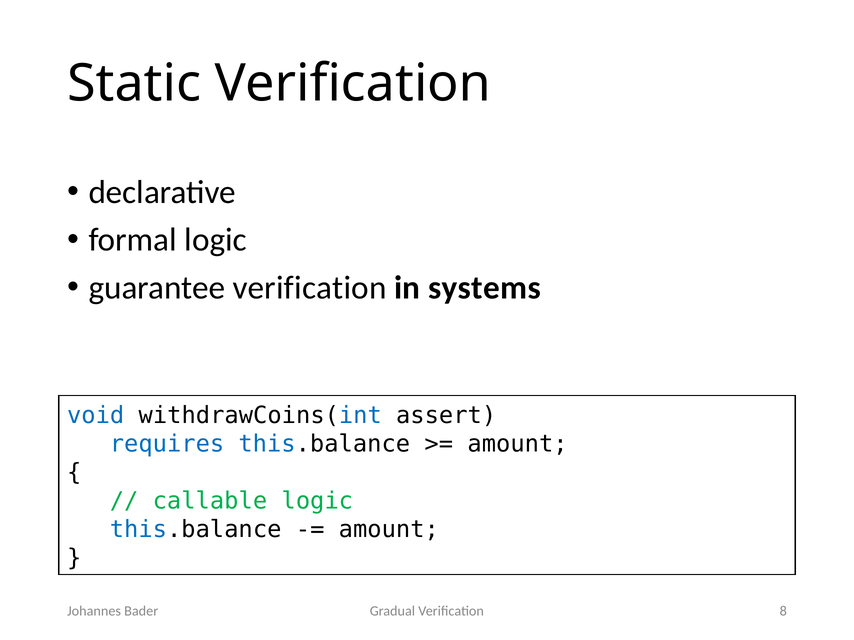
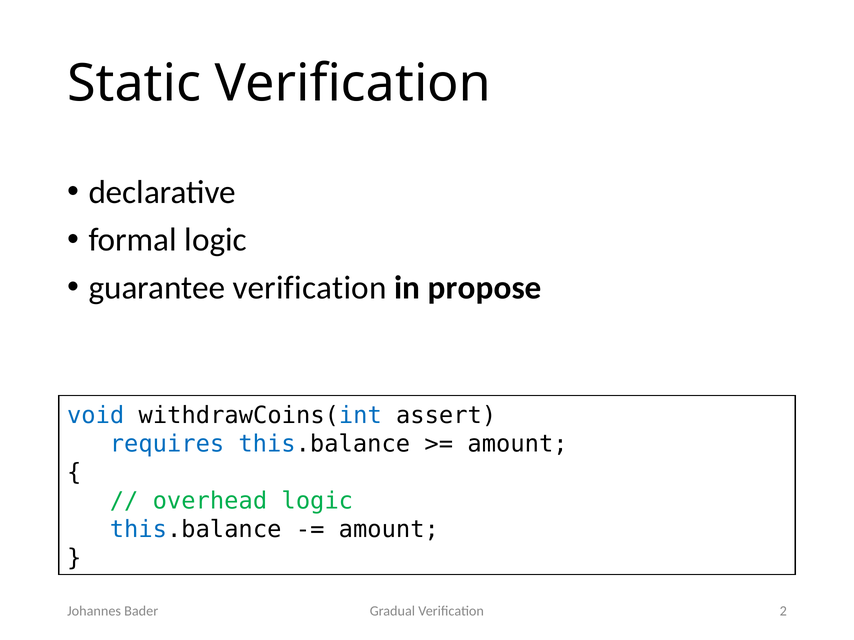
systems: systems -> propose
callable: callable -> overhead
8: 8 -> 2
